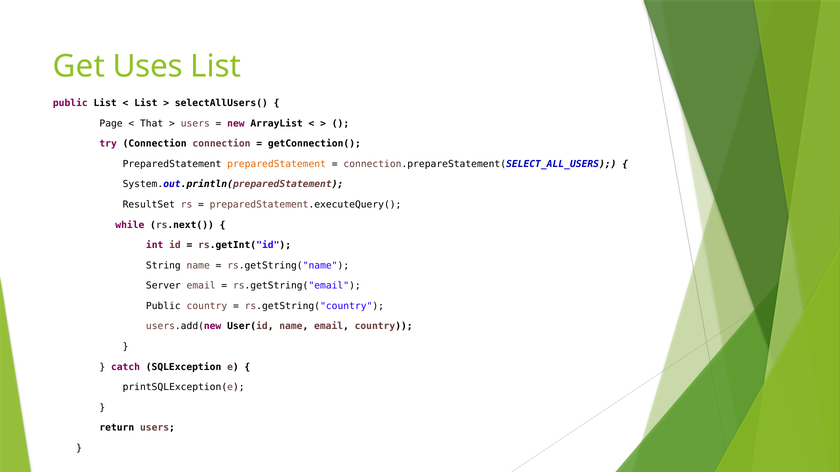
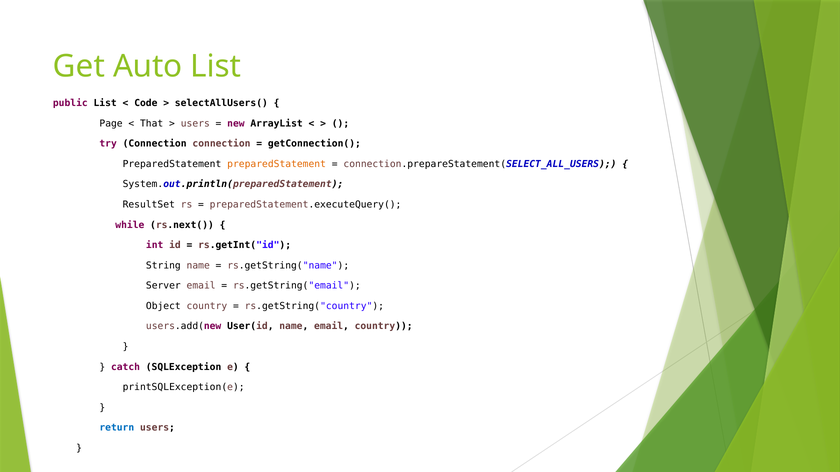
Uses: Uses -> Auto
List at (146, 103): List -> Code
Public at (163, 306): Public -> Object
return colour: black -> blue
